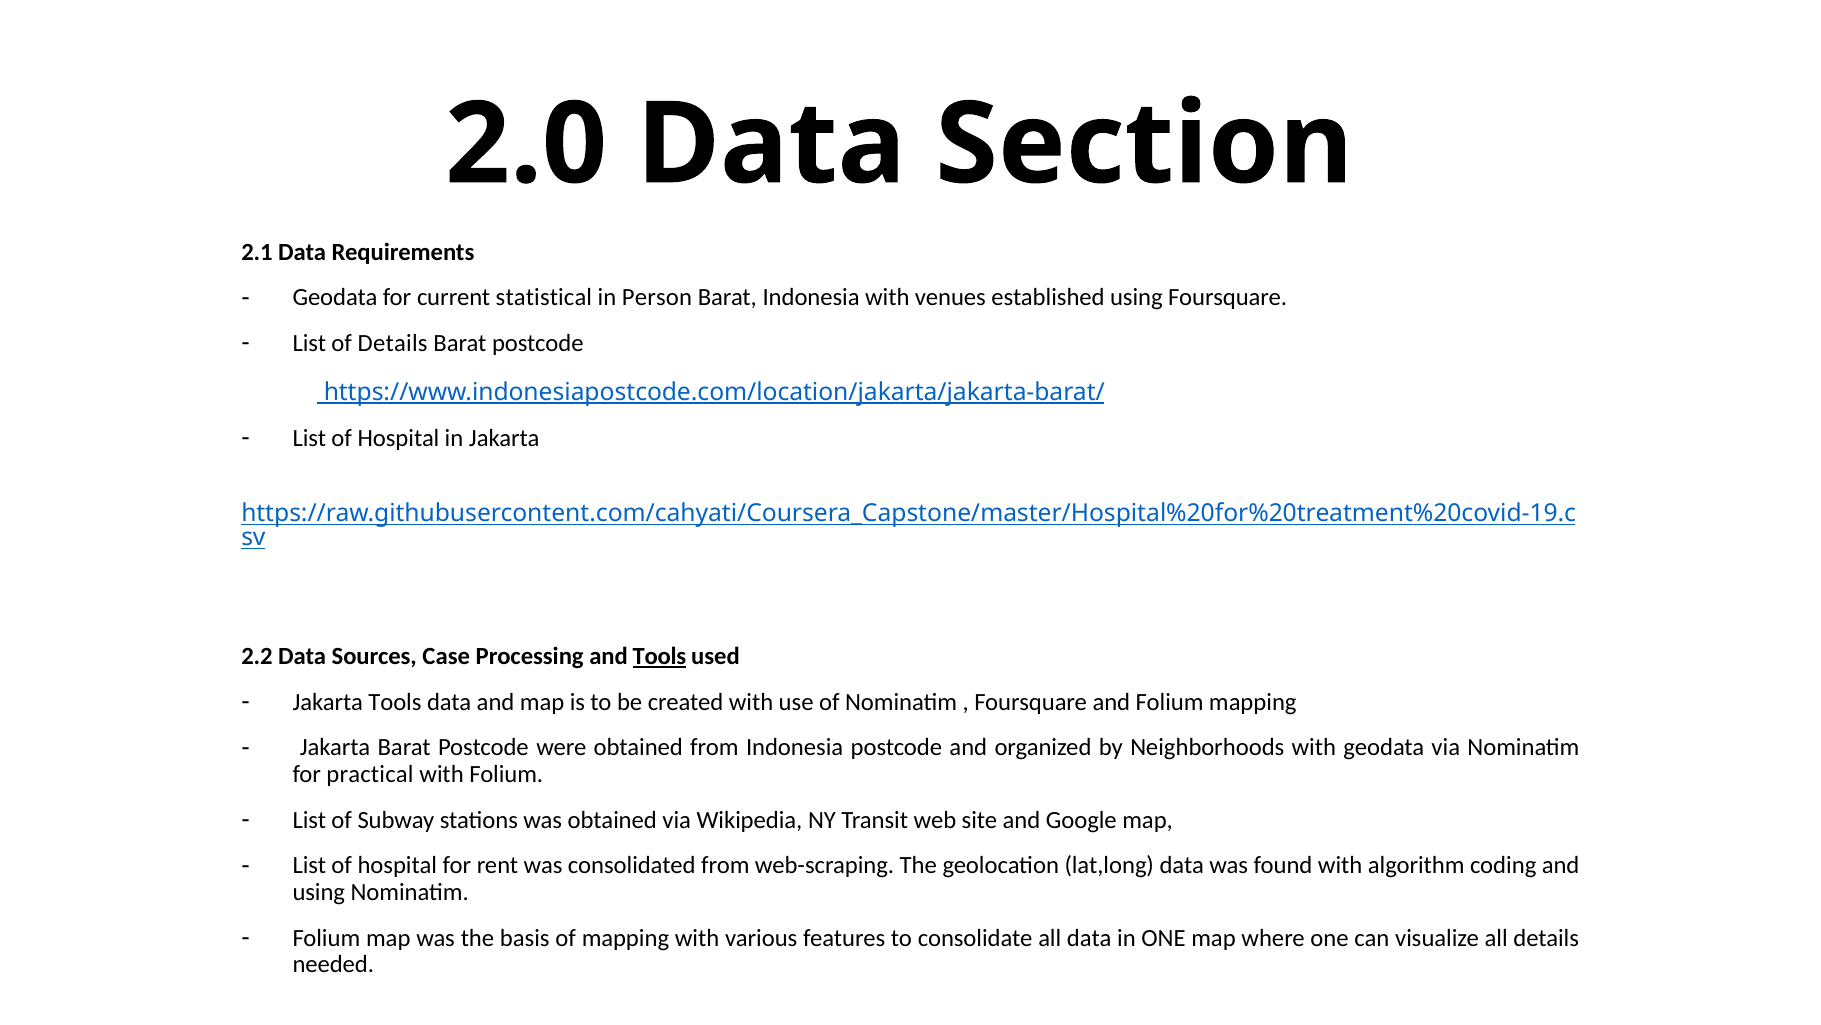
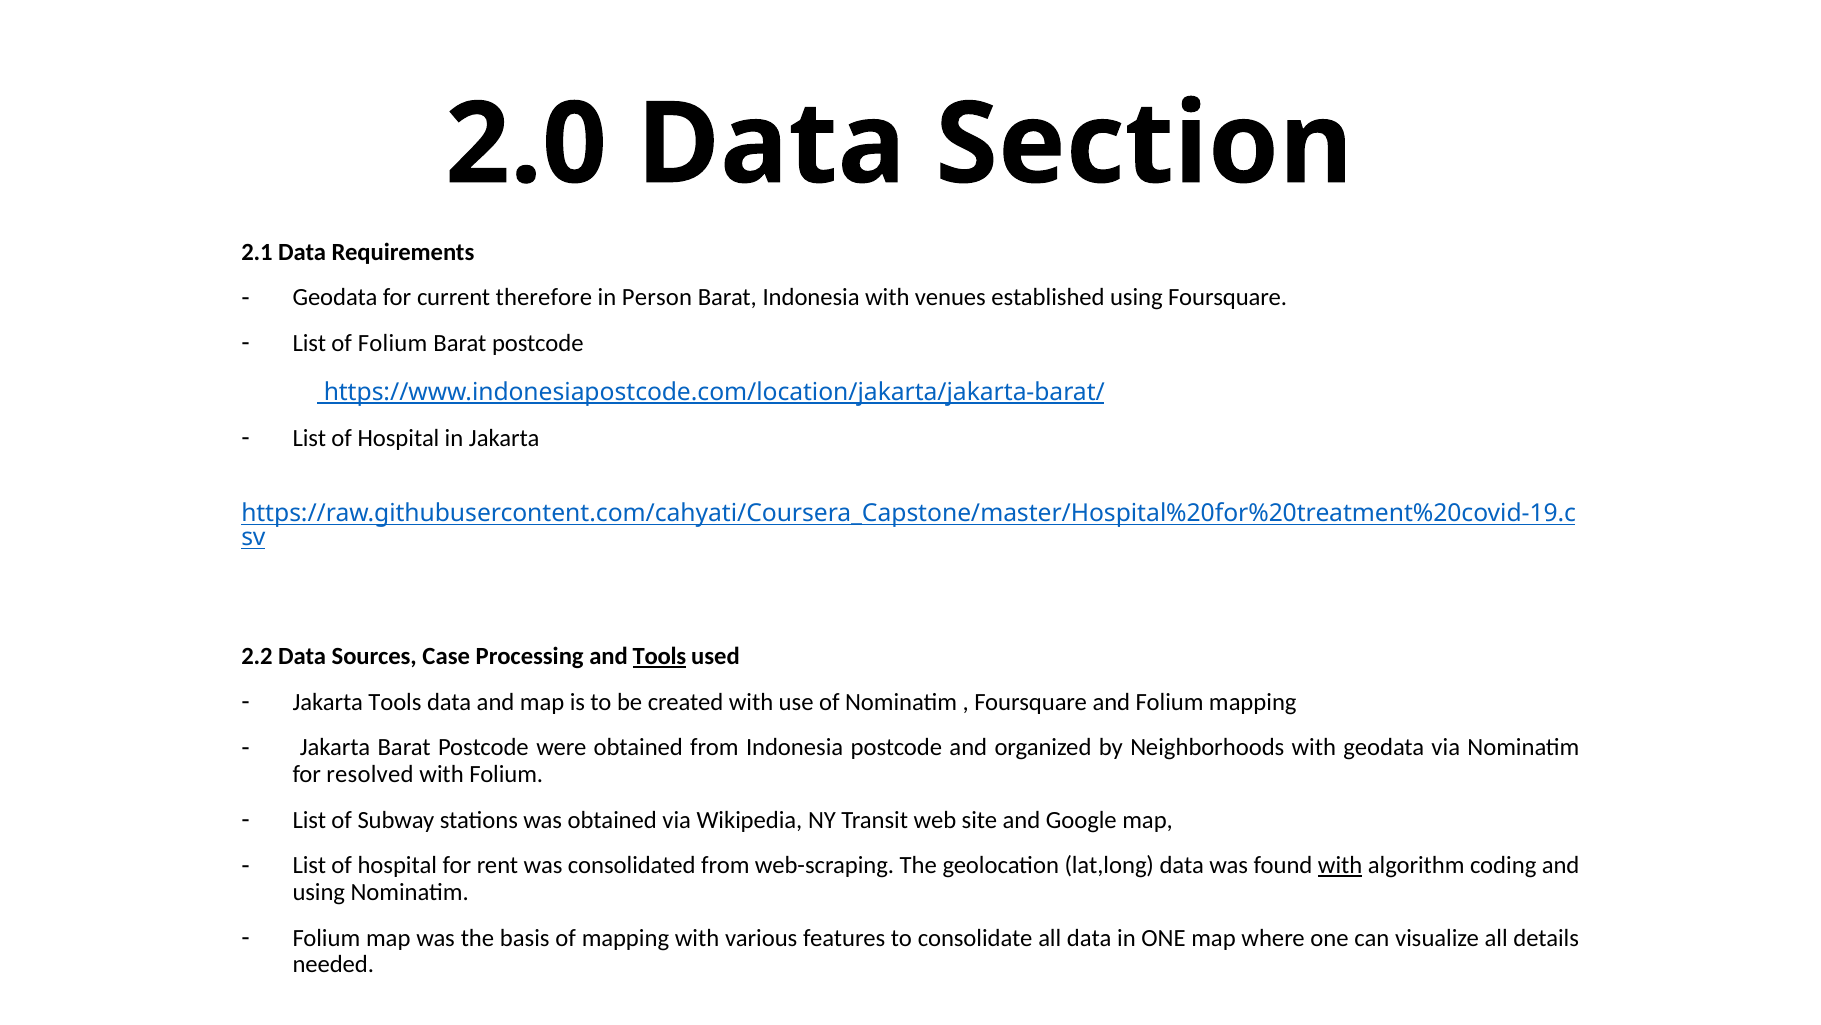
statistical: statistical -> therefore
of Details: Details -> Folium
practical: practical -> resolved
with at (1340, 865) underline: none -> present
